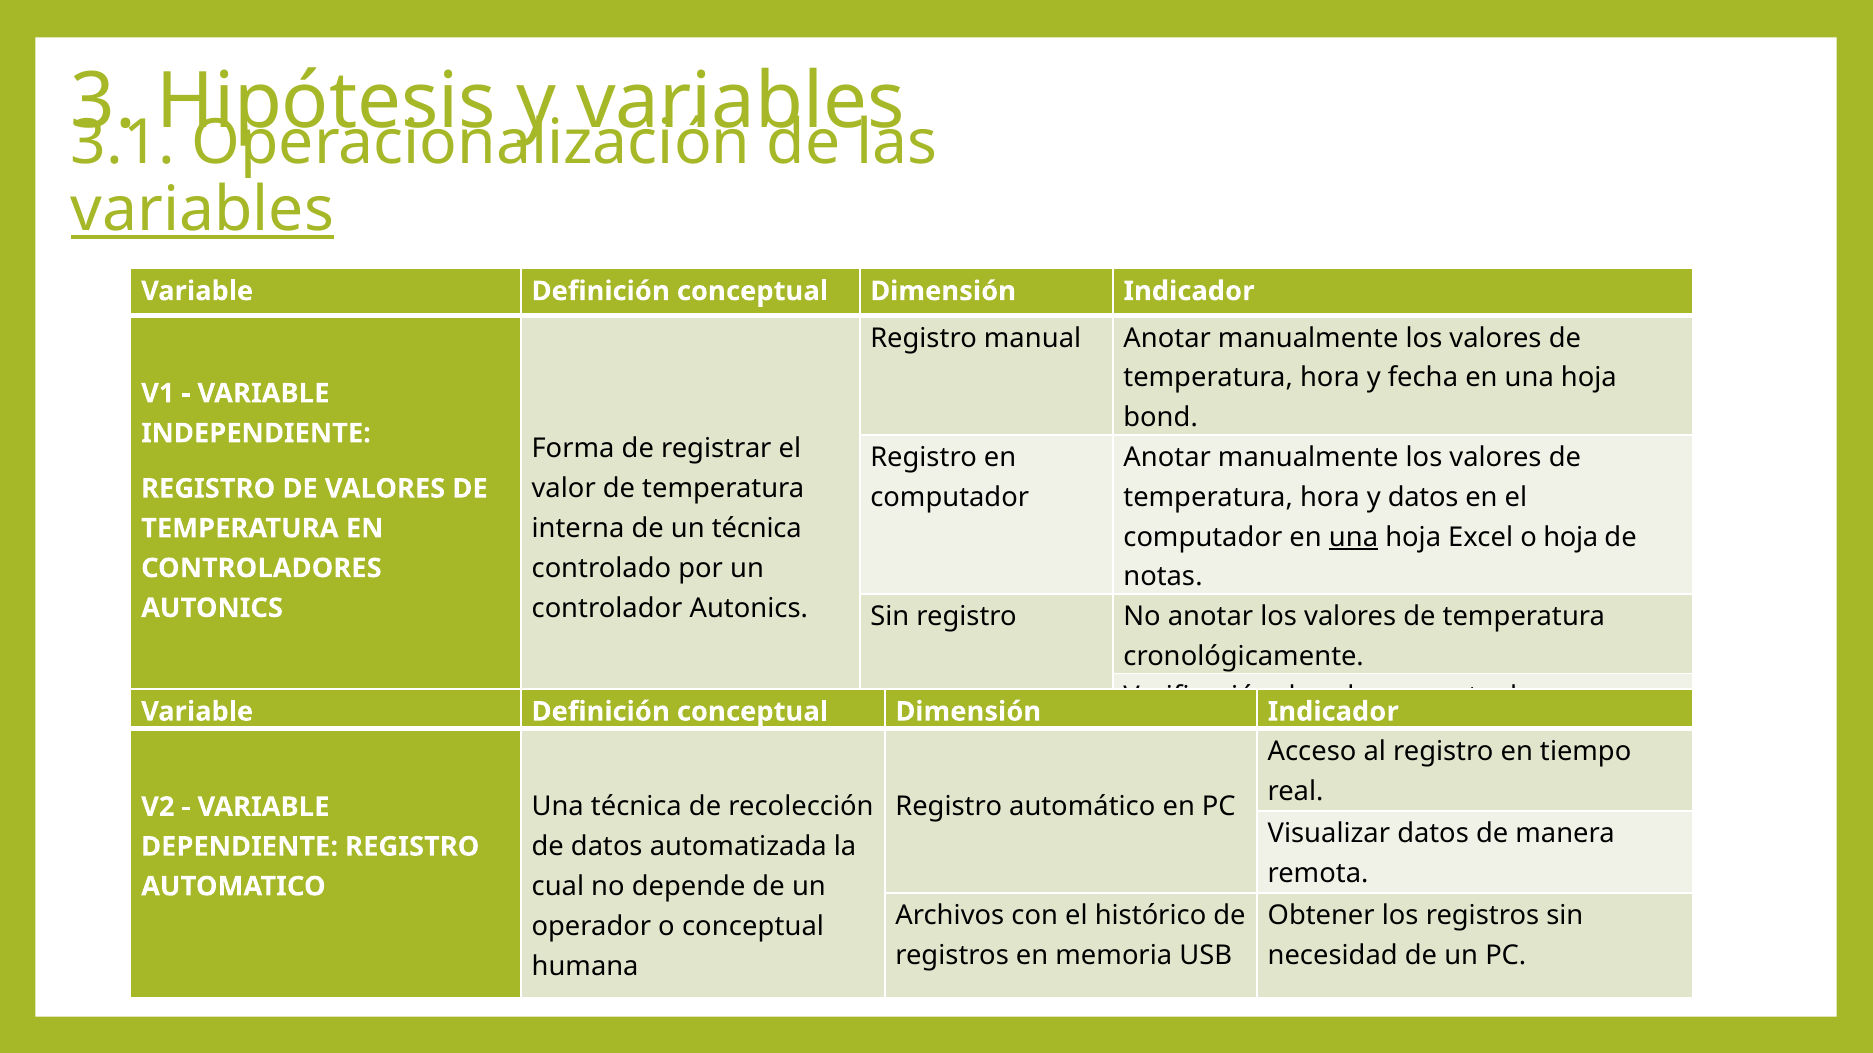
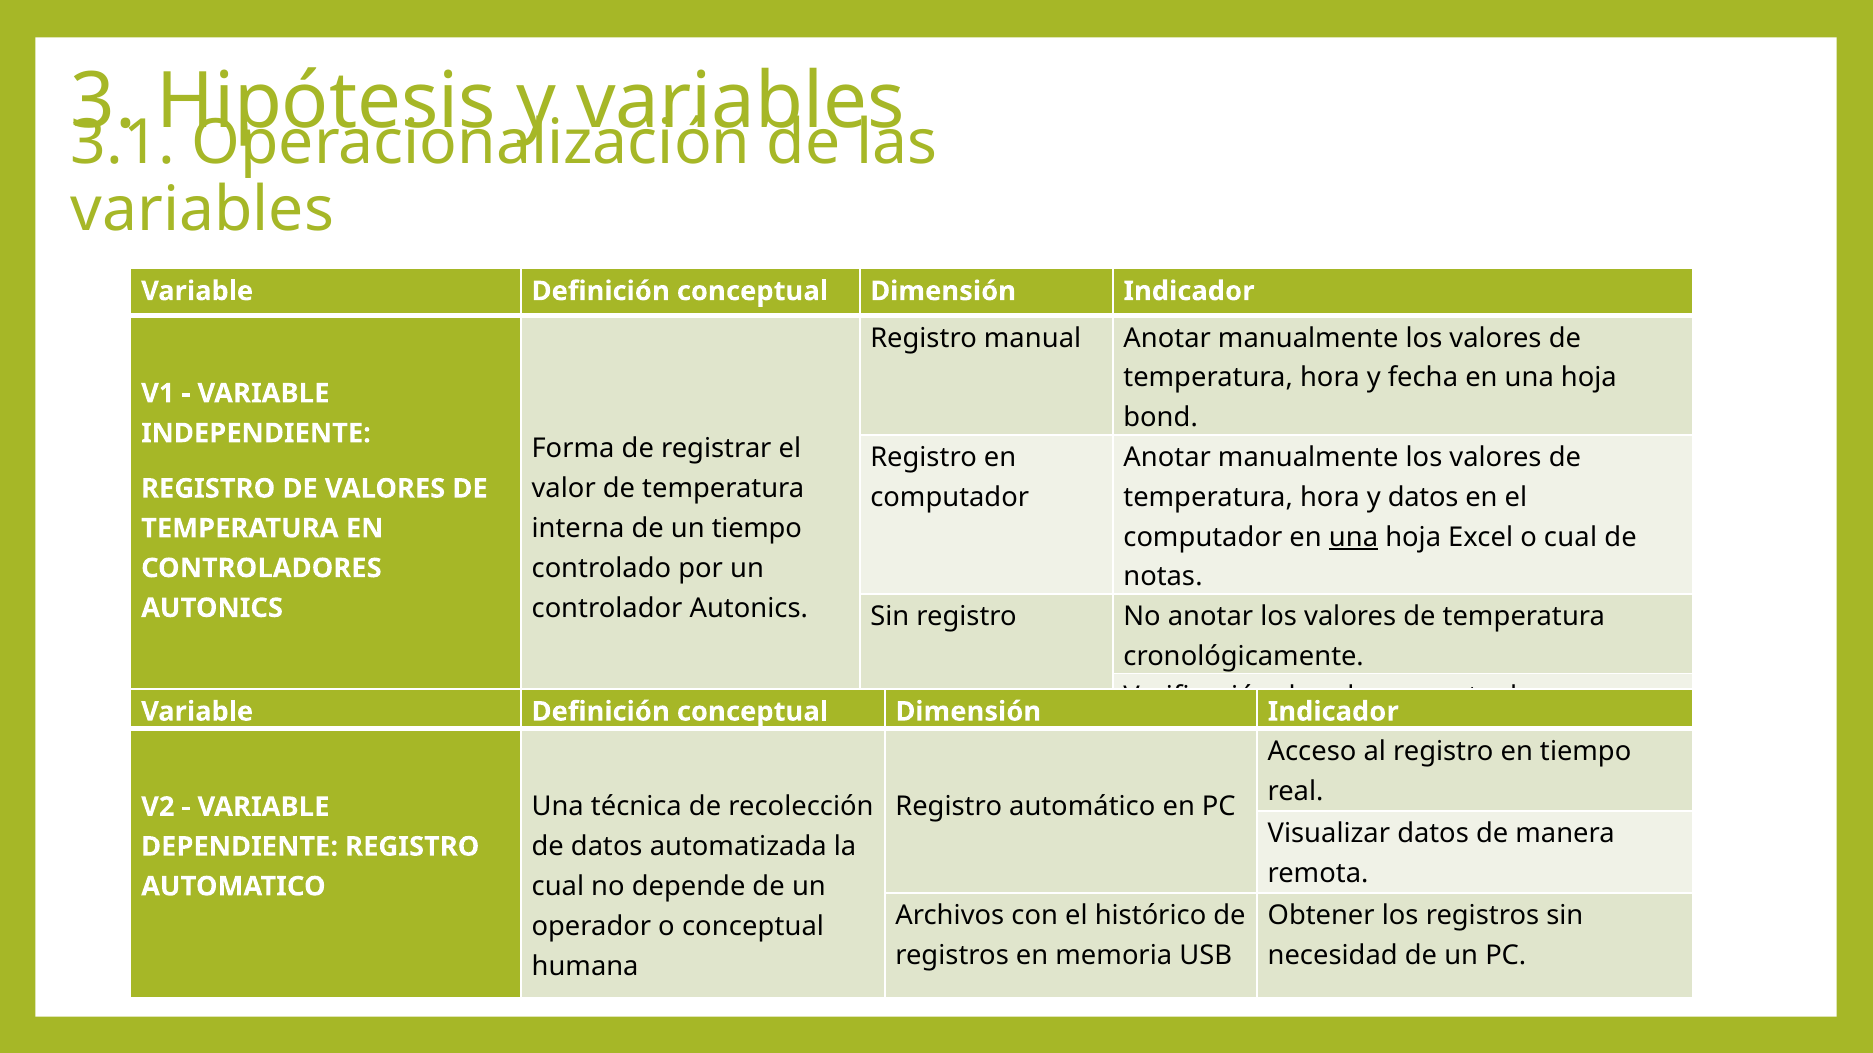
variables at (202, 210) underline: present -> none
un técnica: técnica -> tiempo
o hoja: hoja -> cual
